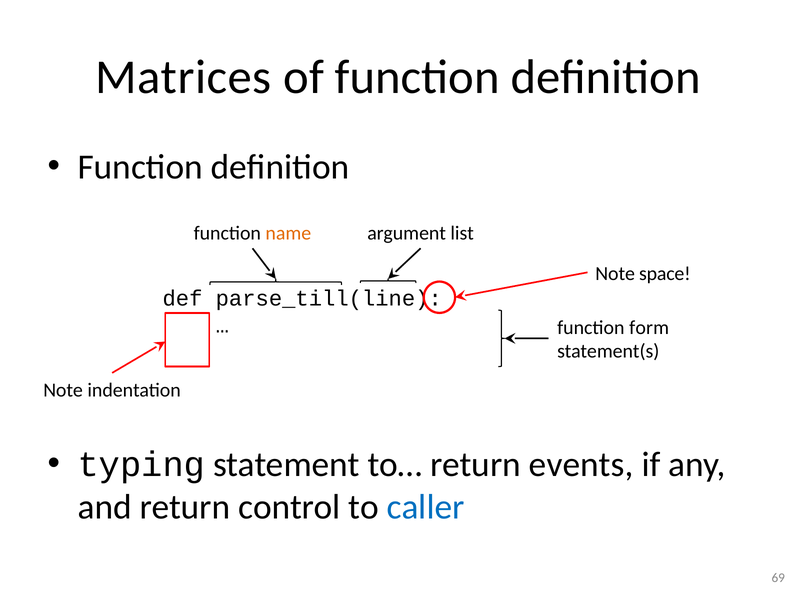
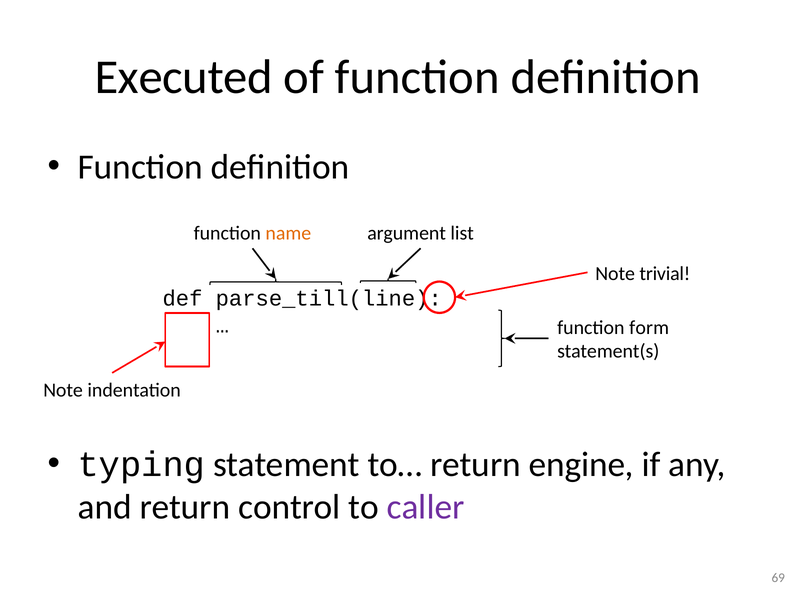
Matrices: Matrices -> Executed
space: space -> trivial
events: events -> engine
caller colour: blue -> purple
